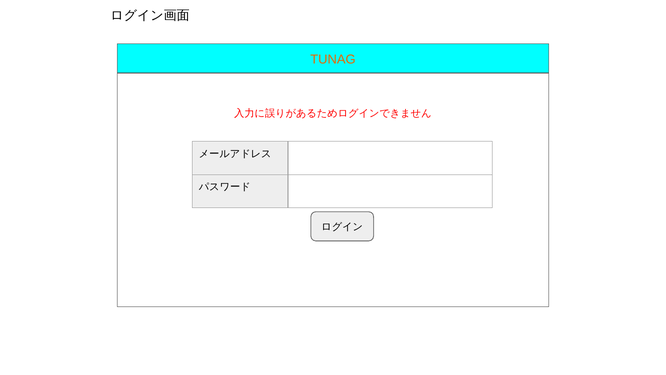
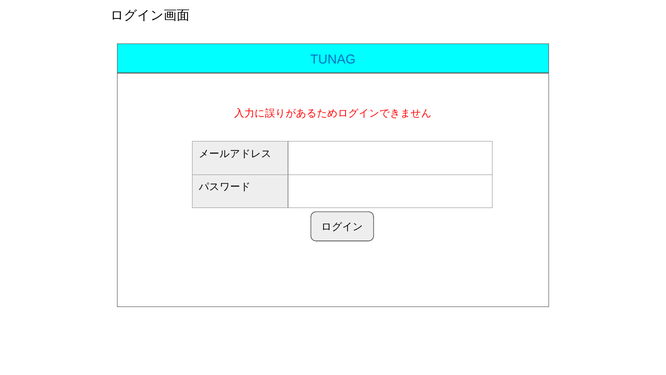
TUNAG colour: orange -> blue
